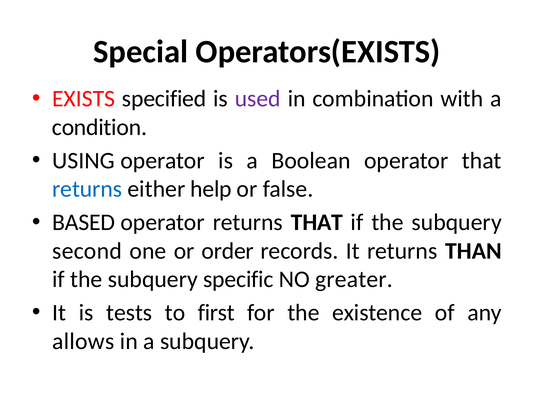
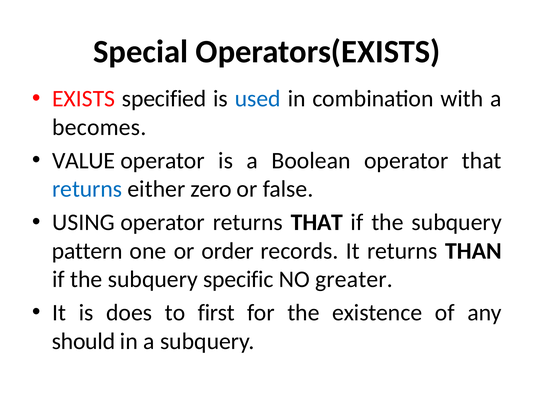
used colour: purple -> blue
condition: condition -> becomes
USING: USING -> VALUE
help: help -> zero
BASED: BASED -> USING
second: second -> pattern
tests: tests -> does
allows: allows -> should
